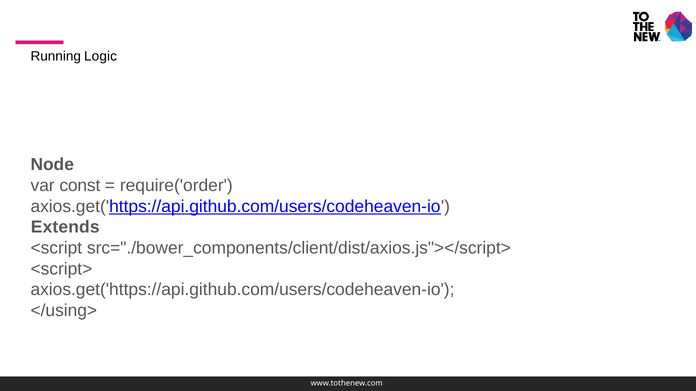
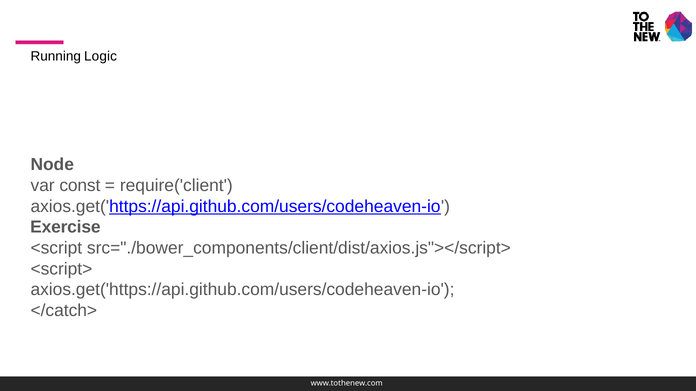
require('order: require('order -> require('client
Extends: Extends -> Exercise
</using>: </using> -> </catch>
